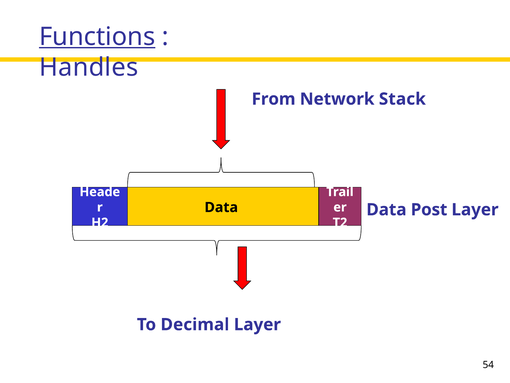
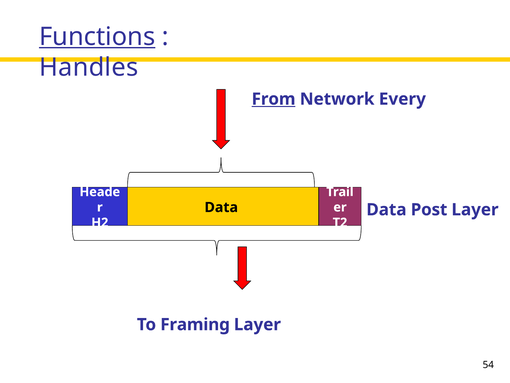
From underline: none -> present
Stack: Stack -> Every
Decimal: Decimal -> Framing
